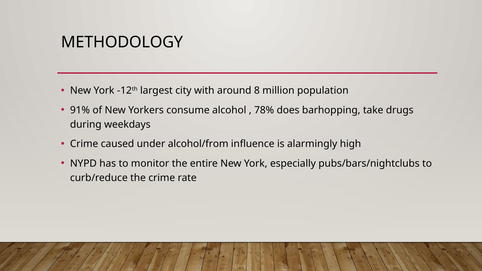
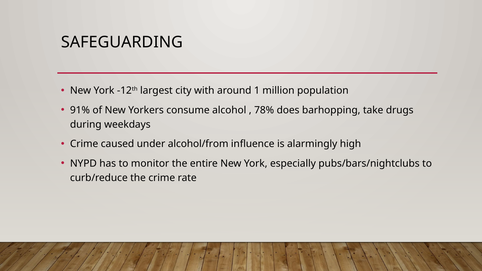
METHODOLOGY: METHODOLOGY -> SAFEGUARDING
8: 8 -> 1
